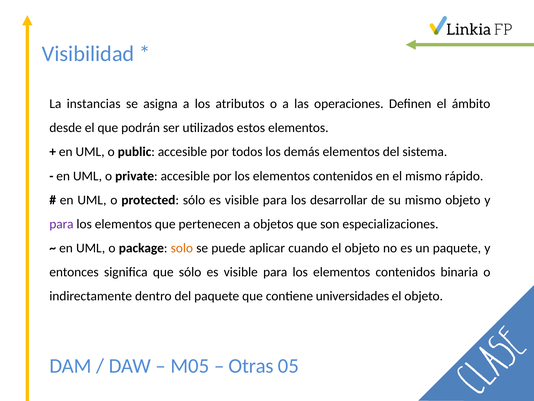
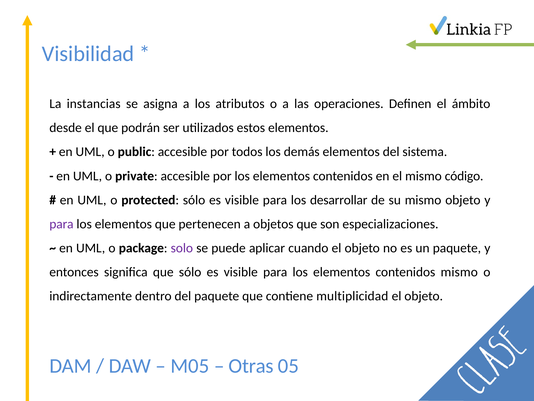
rápido: rápido -> código
solo colour: orange -> purple
contenidos binaria: binaria -> mismo
universidades: universidades -> multiplicidad
